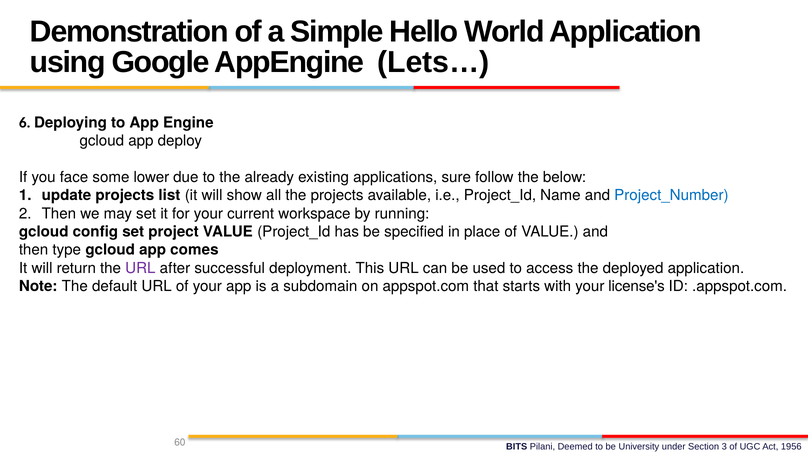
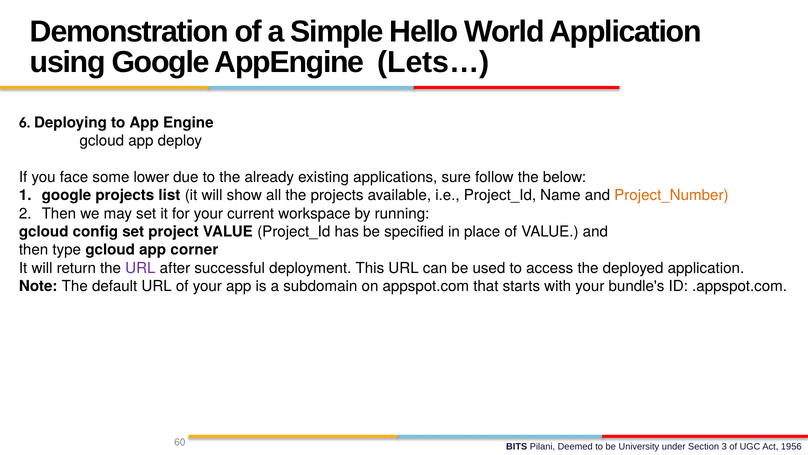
update at (66, 195): update -> google
Project_Number colour: blue -> orange
comes: comes -> corner
license's: license's -> bundle's
